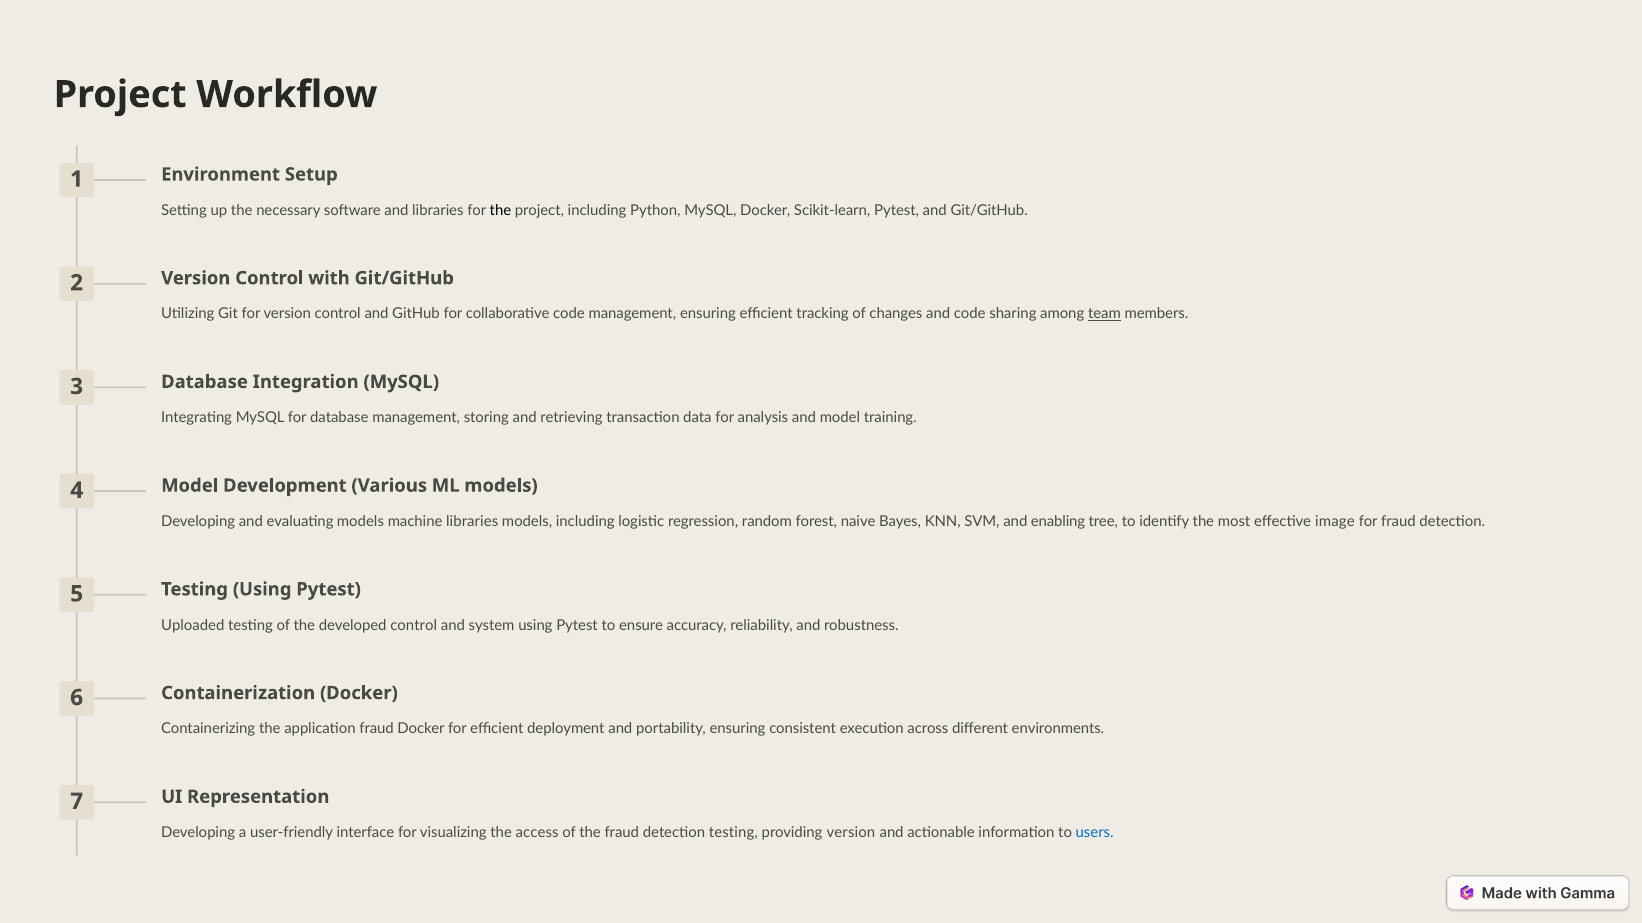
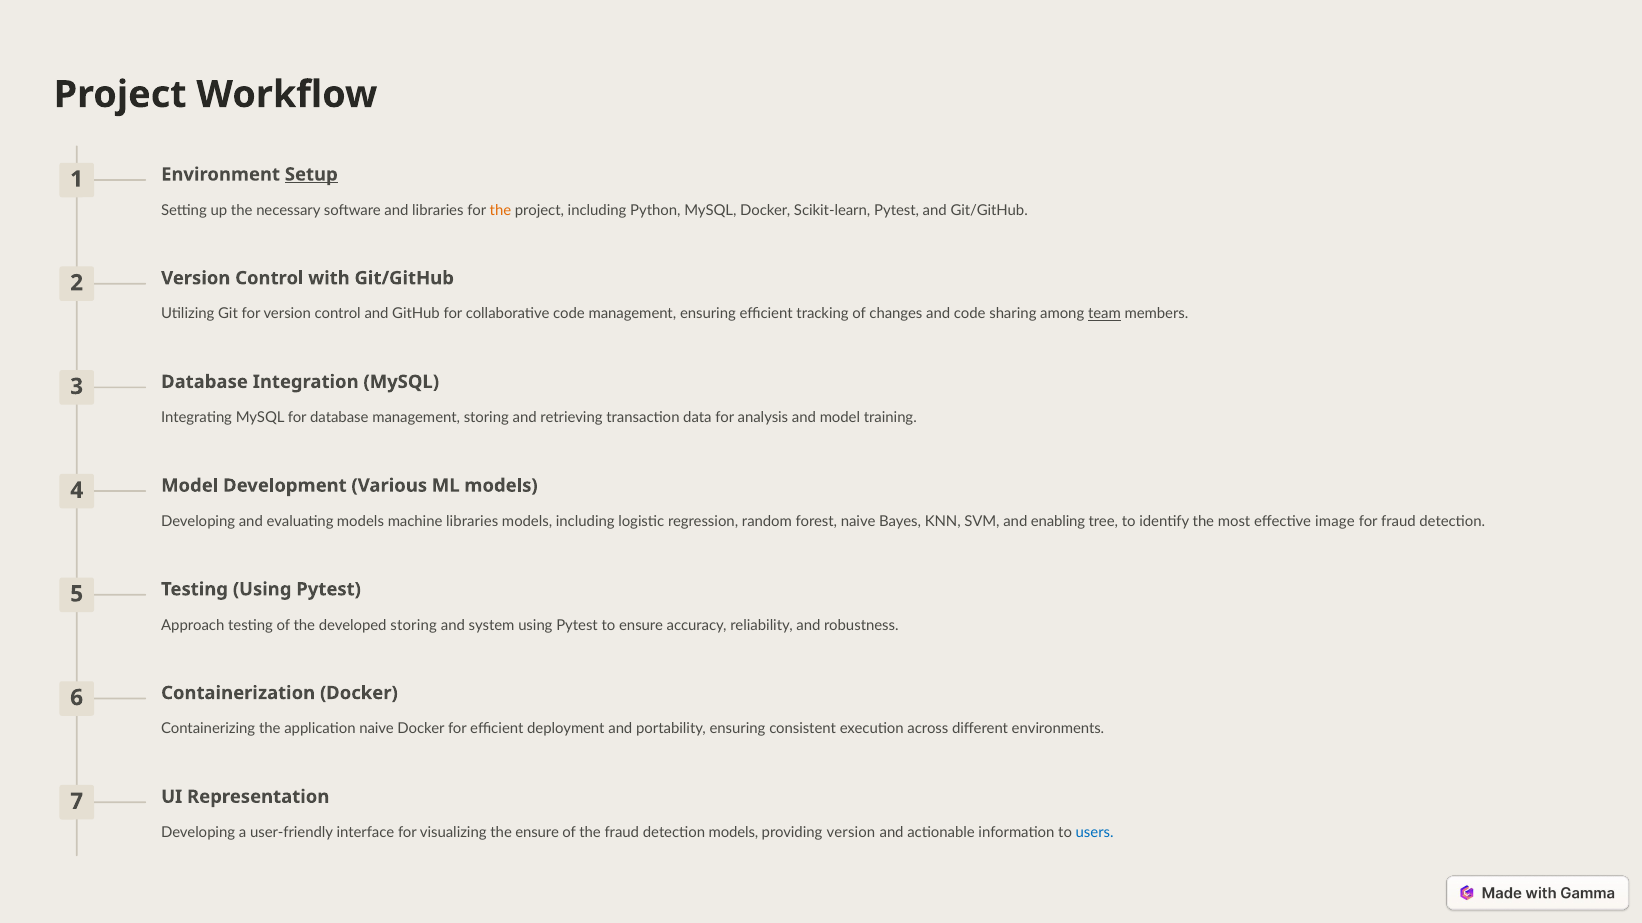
Setup underline: none -> present
the at (500, 210) colour: black -> orange
Uploaded: Uploaded -> Approach
developed control: control -> storing
application fraud: fraud -> naive
the access: access -> ensure
detection testing: testing -> models
